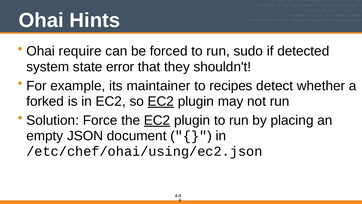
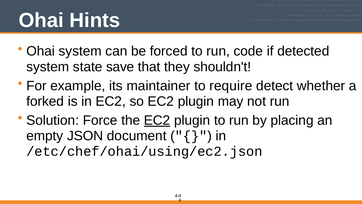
Ohai require: require -> system
sudo: sudo -> code
error: error -> save
recipes: recipes -> require
EC2 at (161, 101) underline: present -> none
